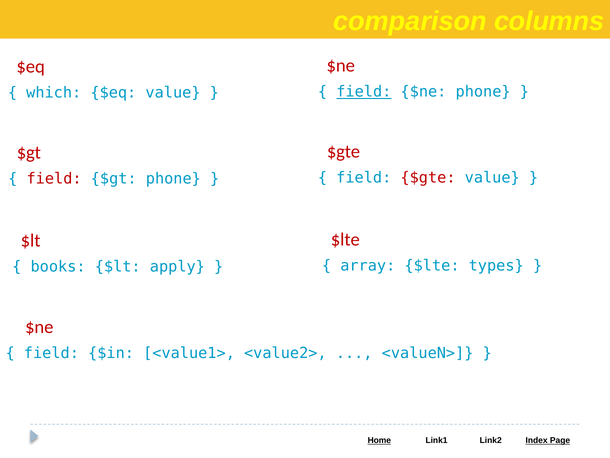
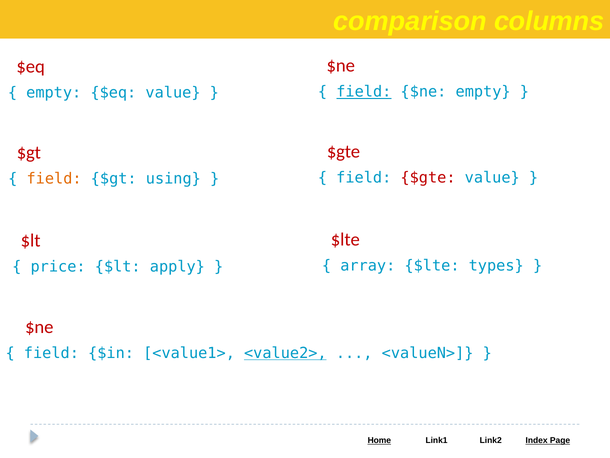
$ne phone: phone -> empty
which at (54, 93): which -> empty
field at (54, 179) colour: red -> orange
$gt phone: phone -> using
books: books -> price
<value2> underline: none -> present
